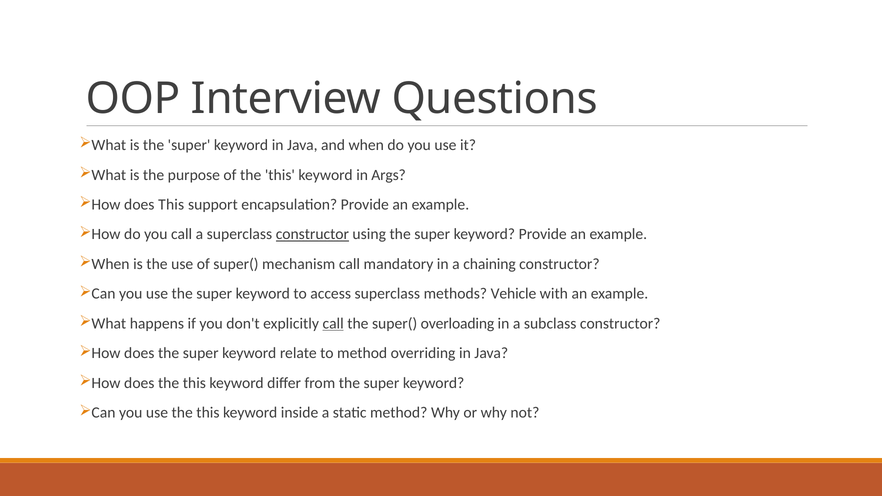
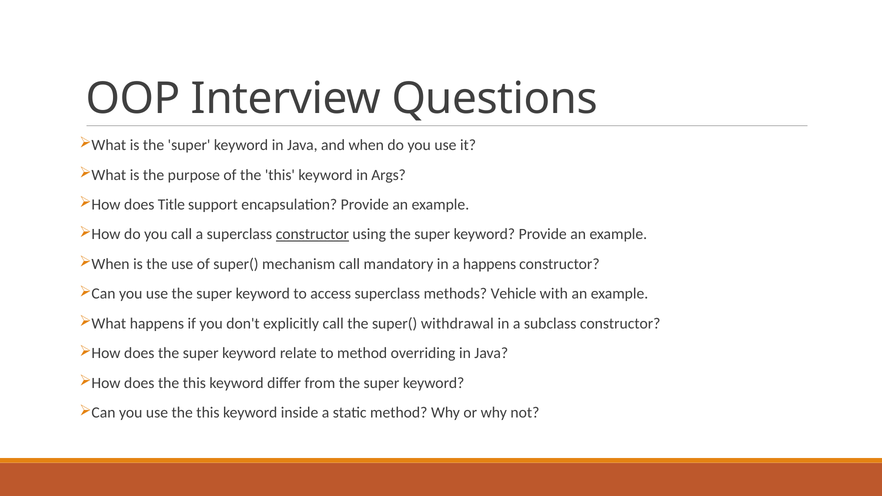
does This: This -> Title
a chaining: chaining -> happens
call at (333, 324) underline: present -> none
overloading: overloading -> withdrawal
